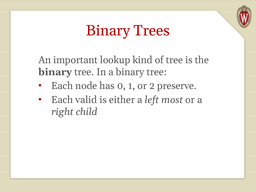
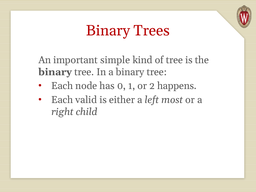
lookup: lookup -> simple
preserve: preserve -> happens
